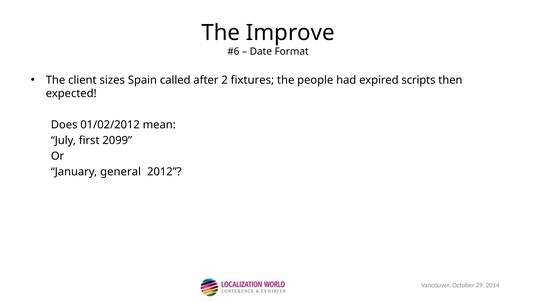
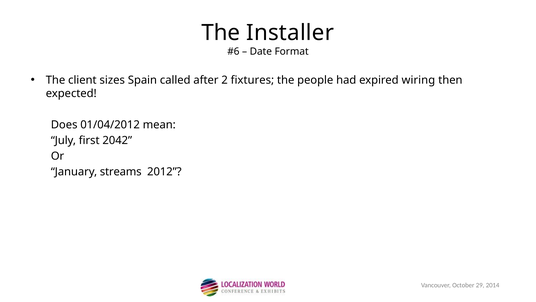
Improve: Improve -> Installer
scripts: scripts -> wiring
01/02/2012: 01/02/2012 -> 01/04/2012
2099: 2099 -> 2042
general: general -> streams
